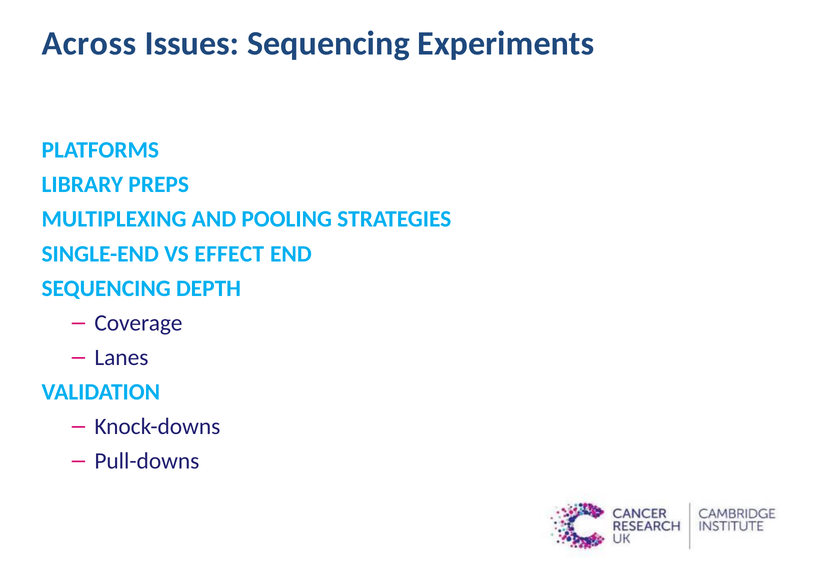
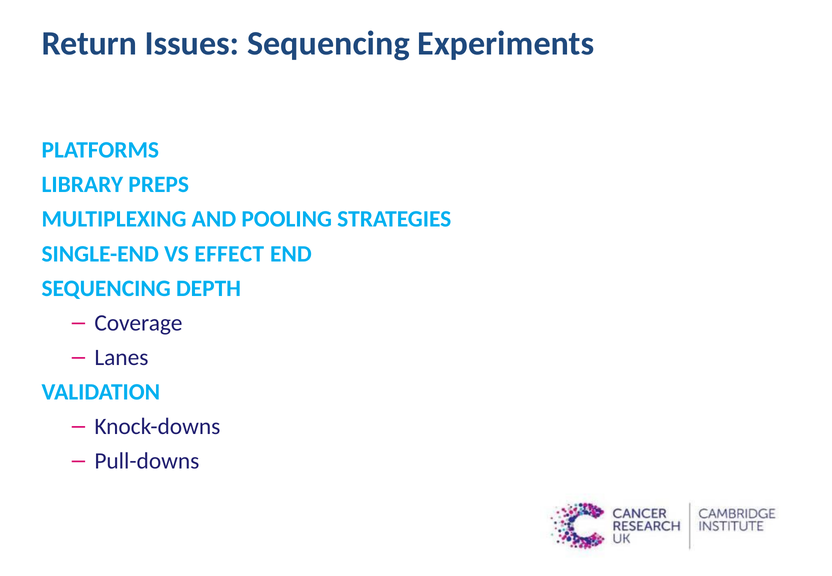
Across: Across -> Return
